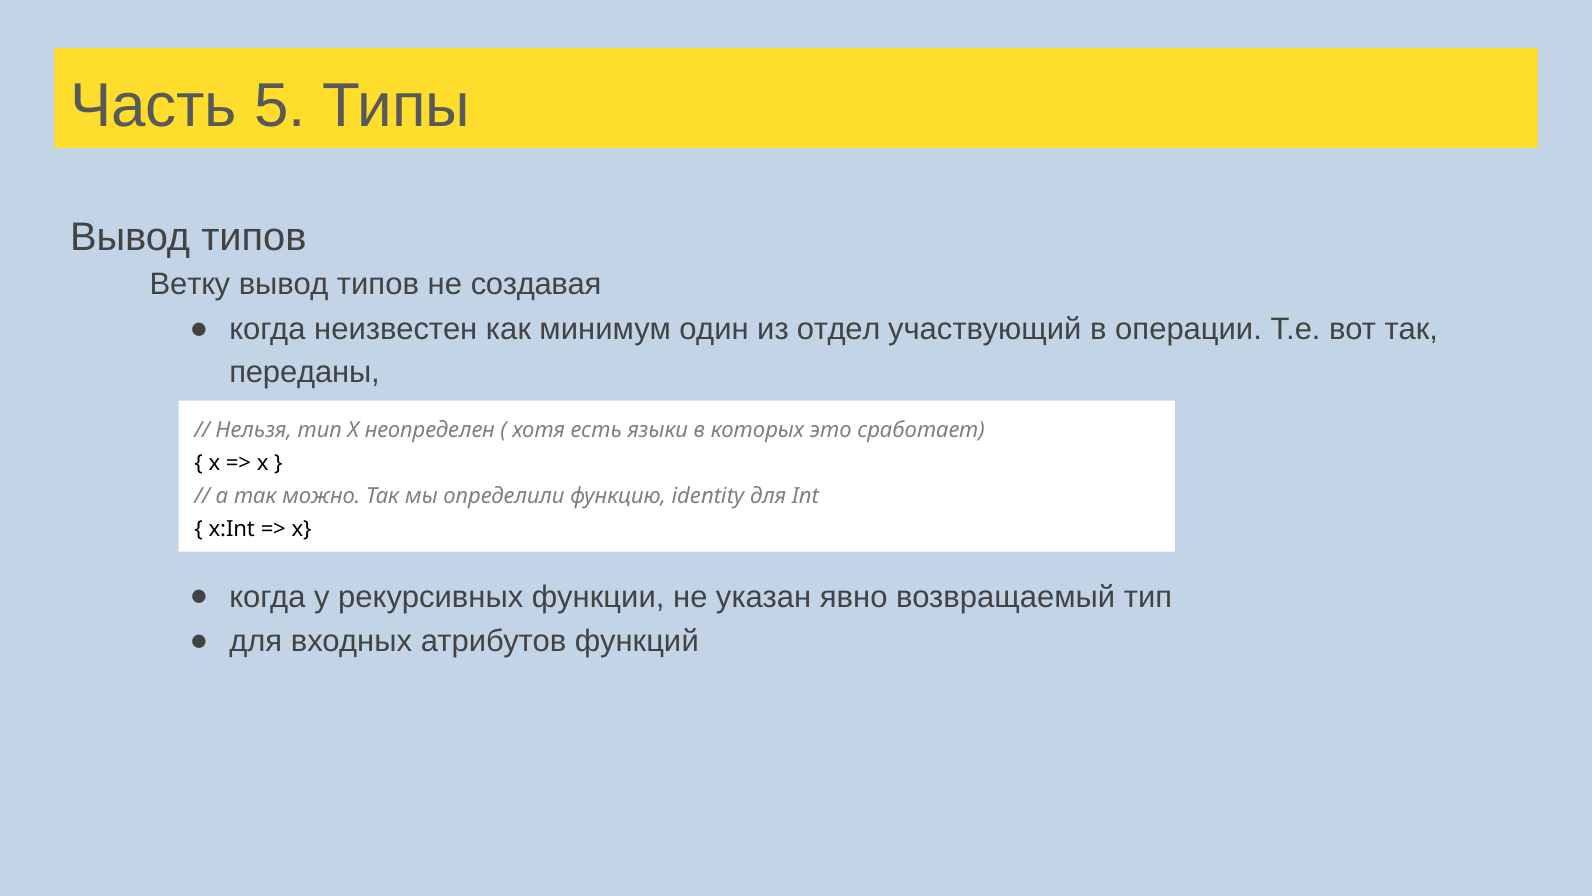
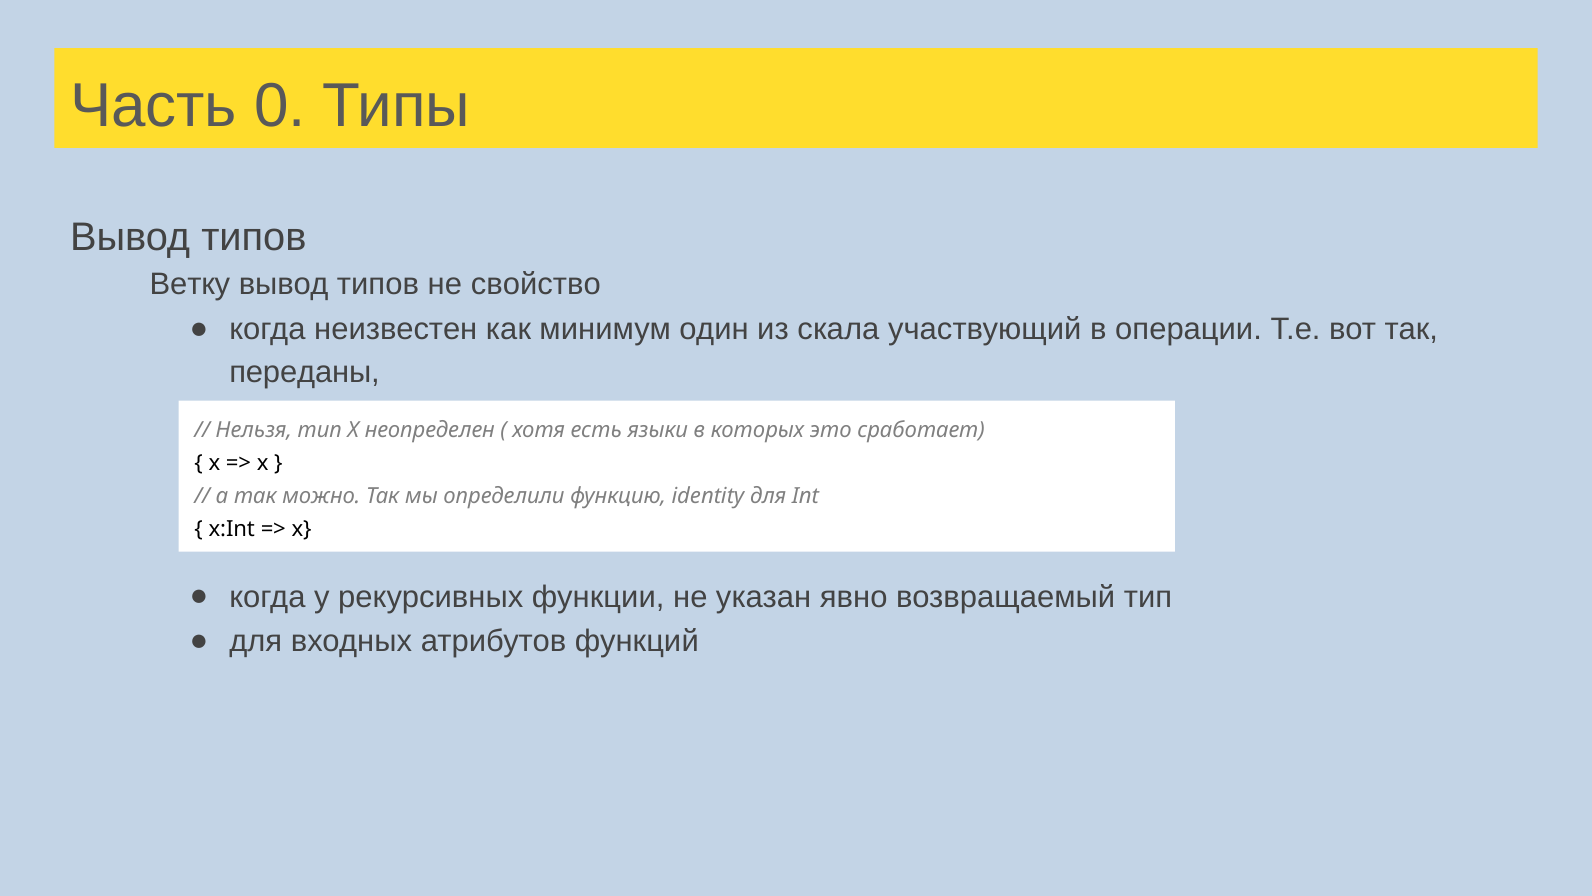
5: 5 -> 0
создавая: создавая -> свойство
отдел: отдел -> скала
